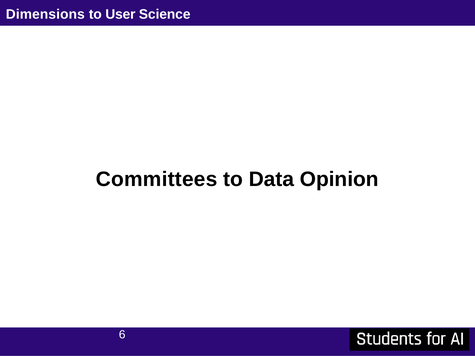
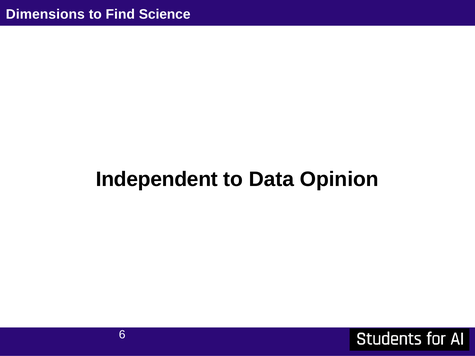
User: User -> Find
Committees: Committees -> Independent
